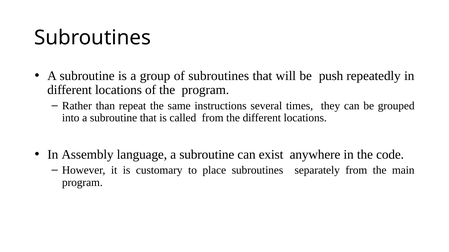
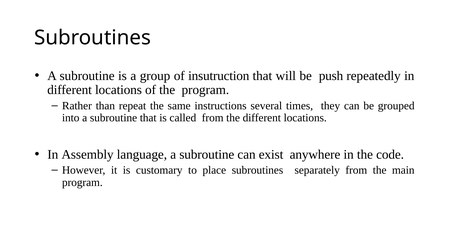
of subroutines: subroutines -> insutruction
